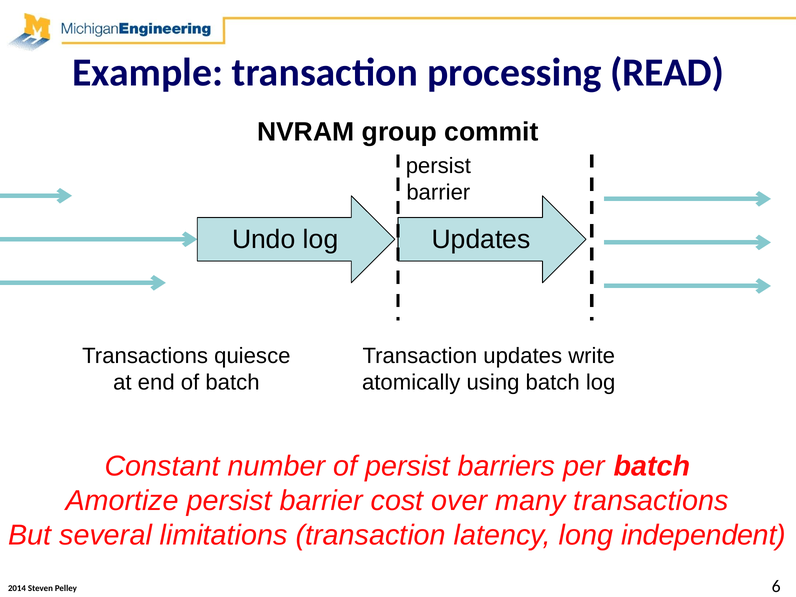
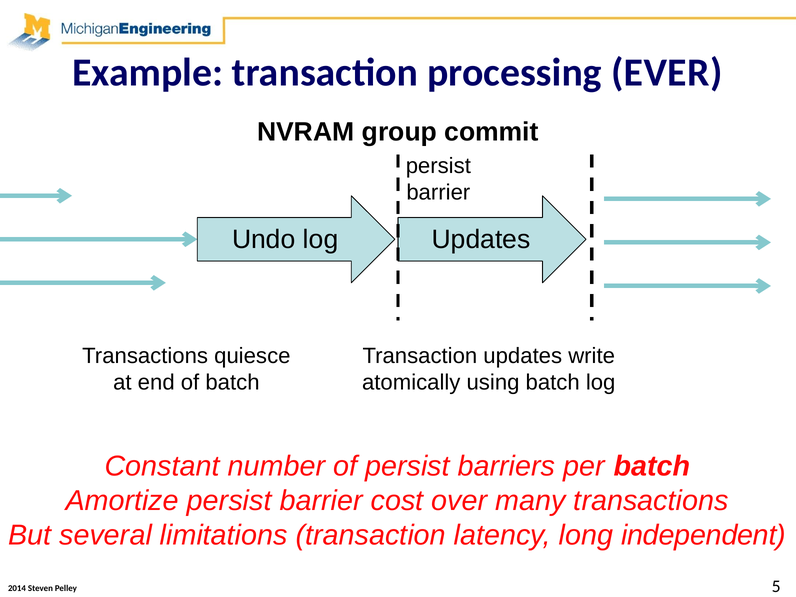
READ: READ -> EVER
6: 6 -> 5
